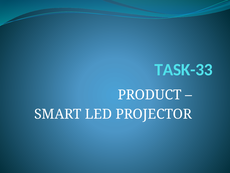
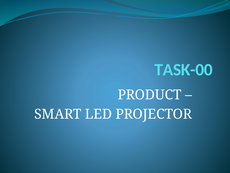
TASK-33: TASK-33 -> TASK-00
